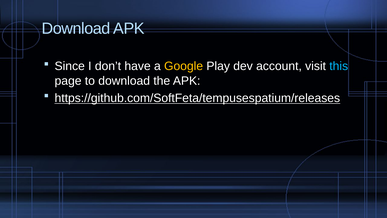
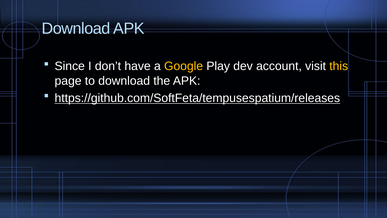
this colour: light blue -> yellow
